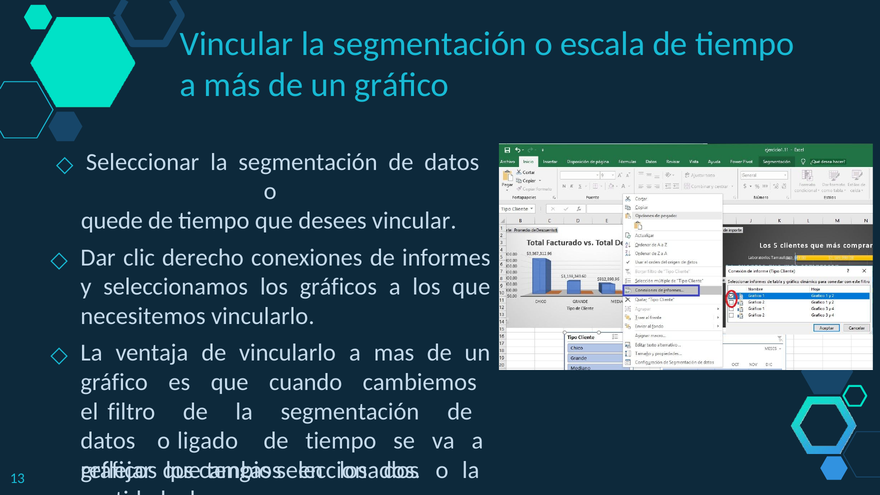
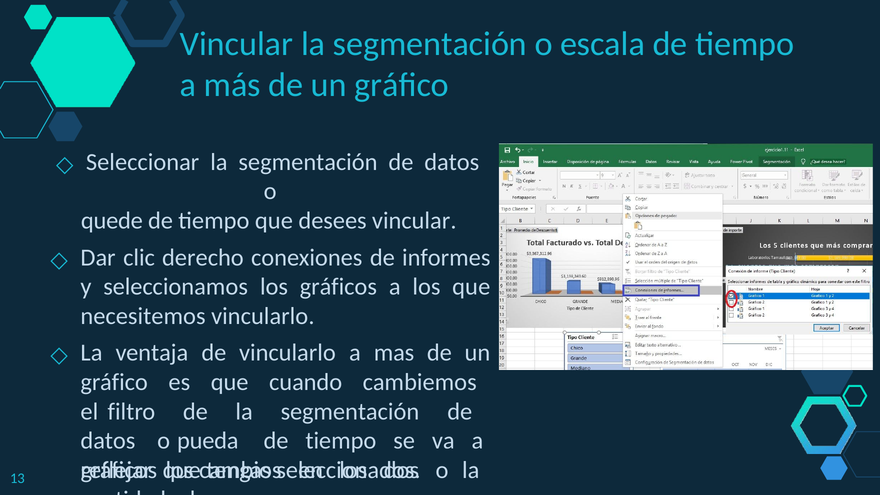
ligado: ligado -> pueda
